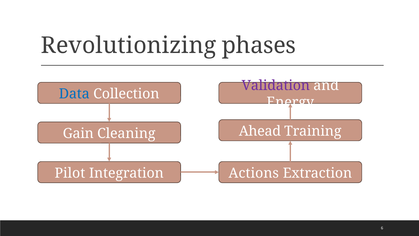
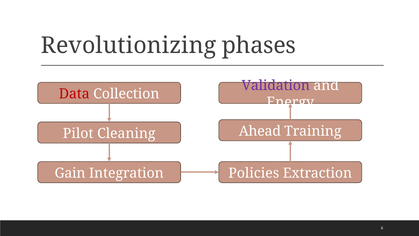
Data colour: blue -> red
Gain: Gain -> Pilot
Pilot: Pilot -> Gain
Actions: Actions -> Policies
